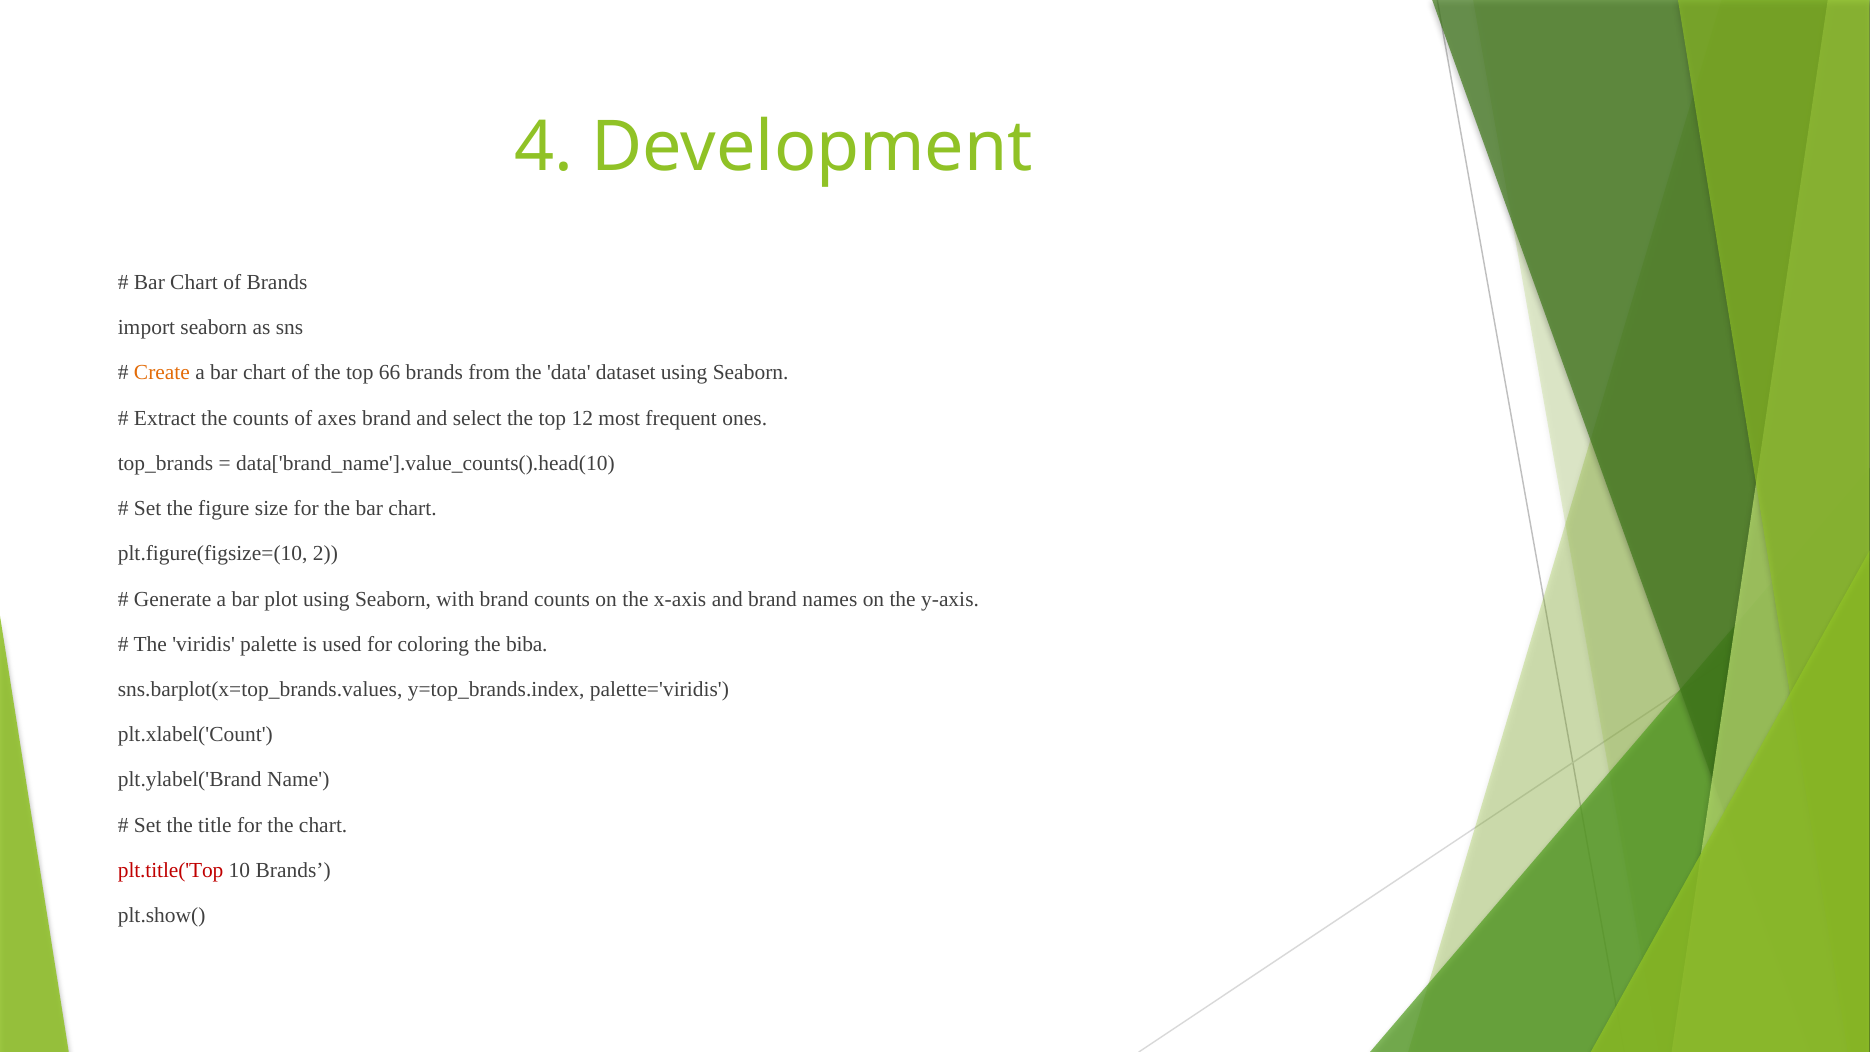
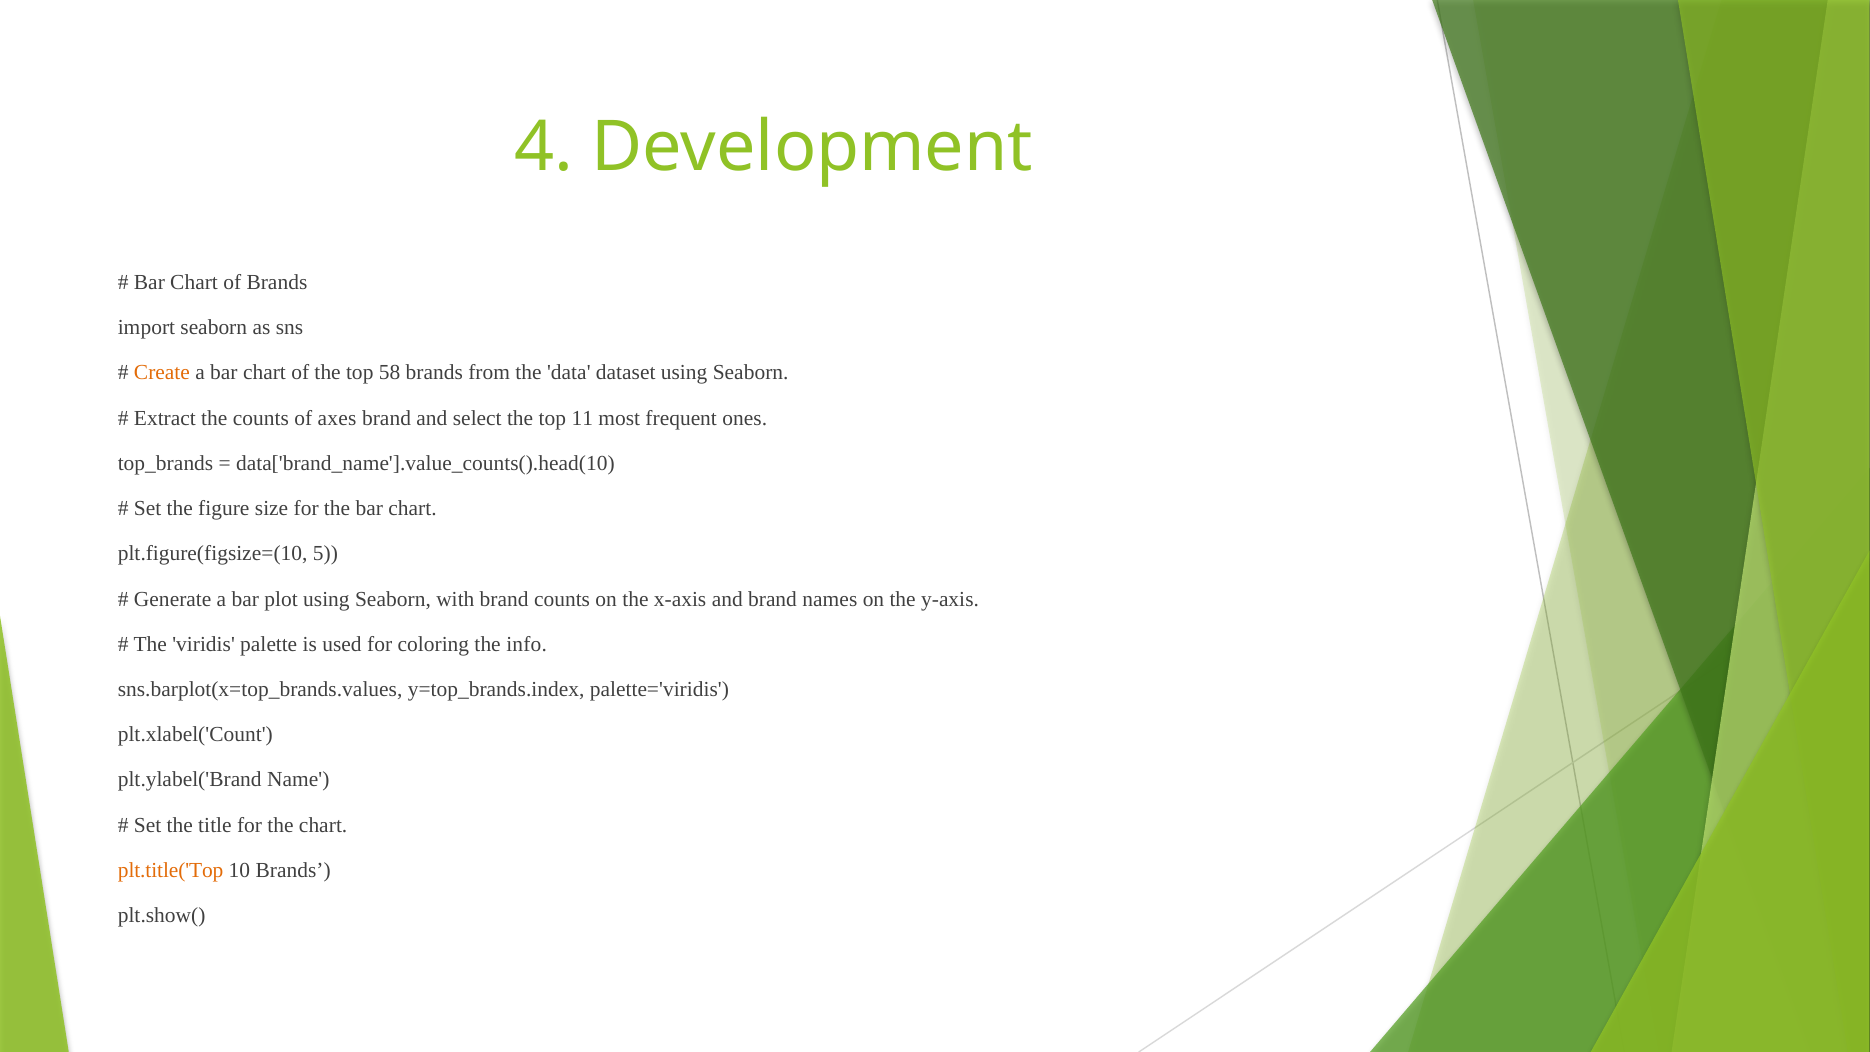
66: 66 -> 58
12: 12 -> 11
2: 2 -> 5
biba: biba -> info
plt.title('Top colour: red -> orange
